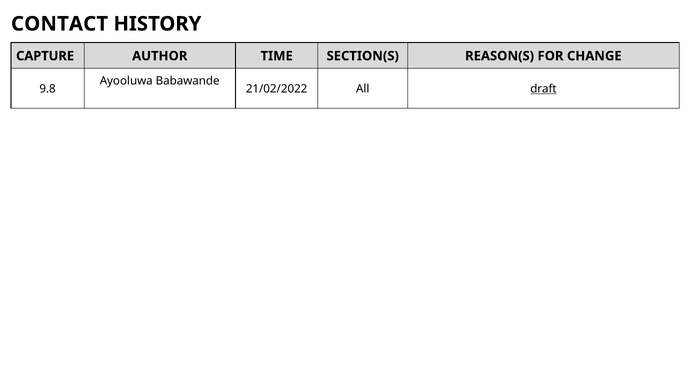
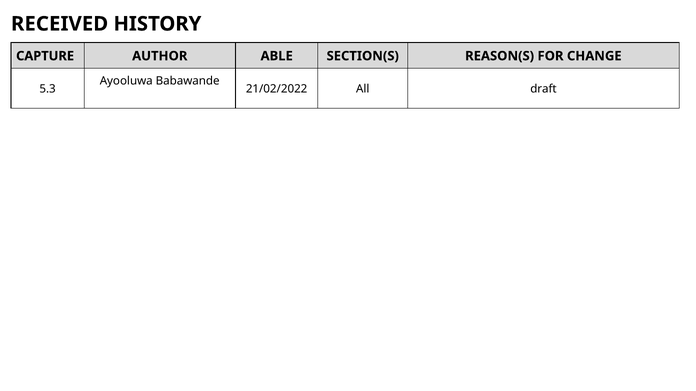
CONTACT: CONTACT -> RECEIVED
TIME: TIME -> ABLE
9.8: 9.8 -> 5.3
draft underline: present -> none
